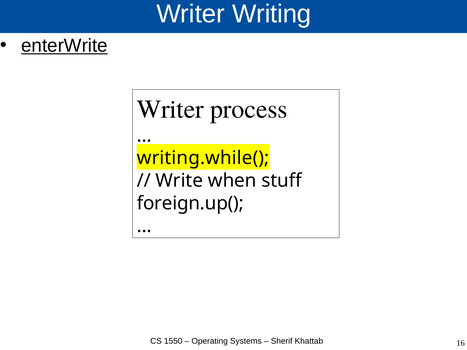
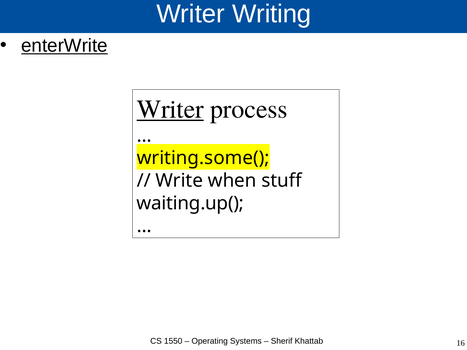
Writer at (170, 109) underline: none -> present
writing.while(: writing.while( -> writing.some(
foreign.up(: foreign.up( -> waiting.up(
